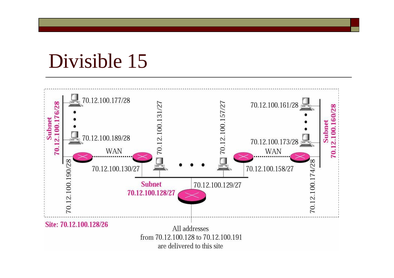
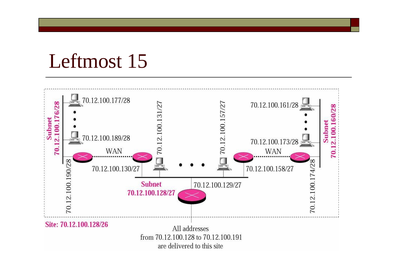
Divisible: Divisible -> Leftmost
